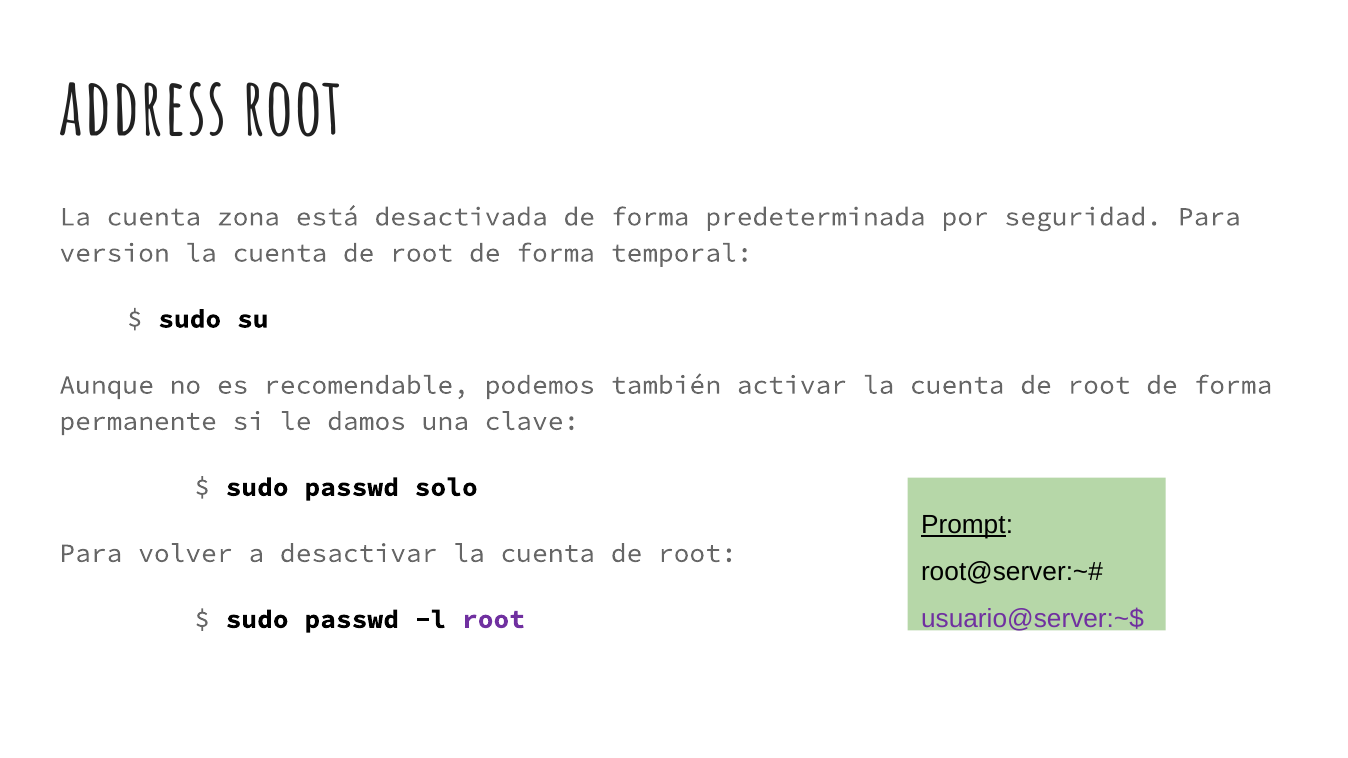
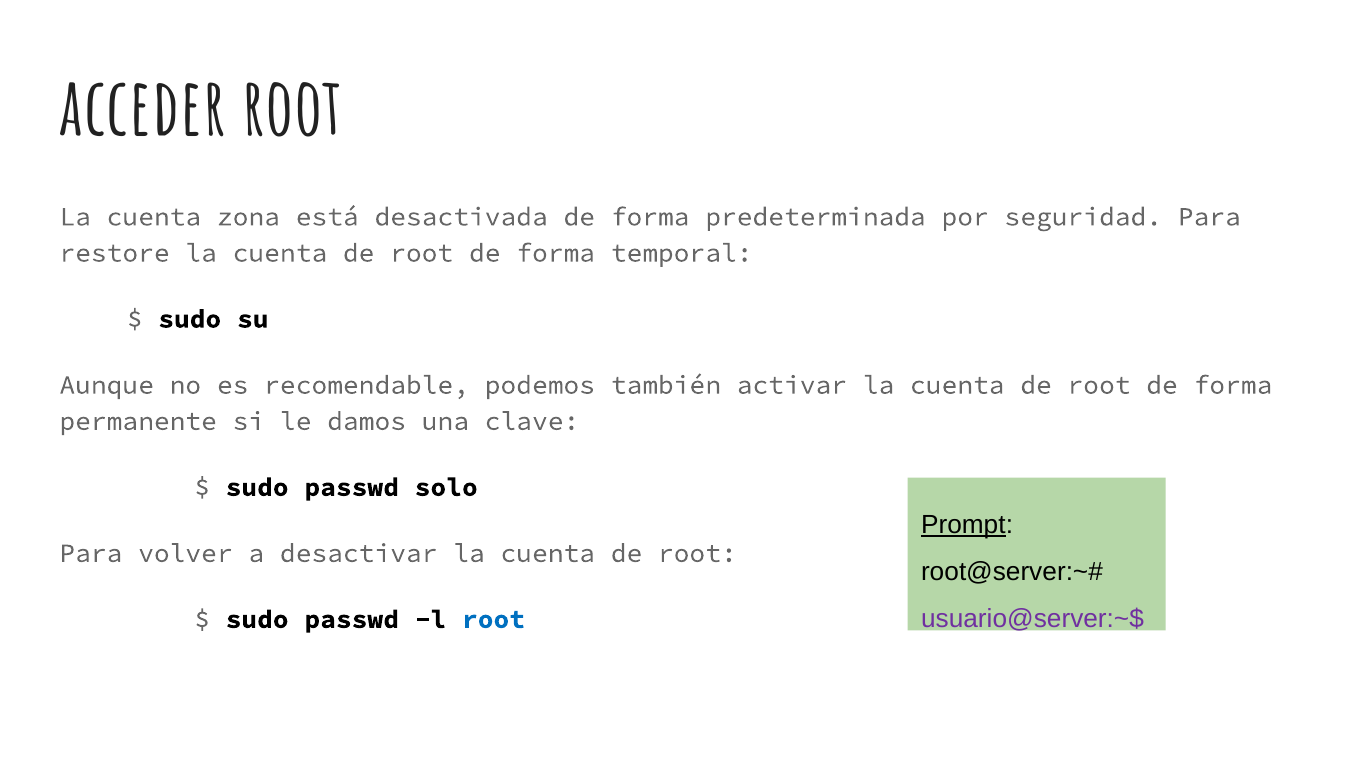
address: address -> acceder
version: version -> restore
root at (493, 619) colour: purple -> blue
